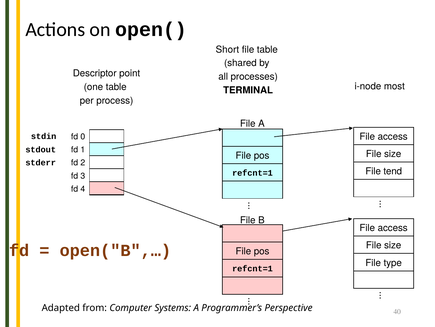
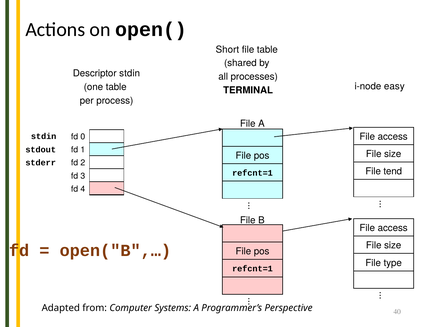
Descriptor point: point -> stdin
most: most -> easy
